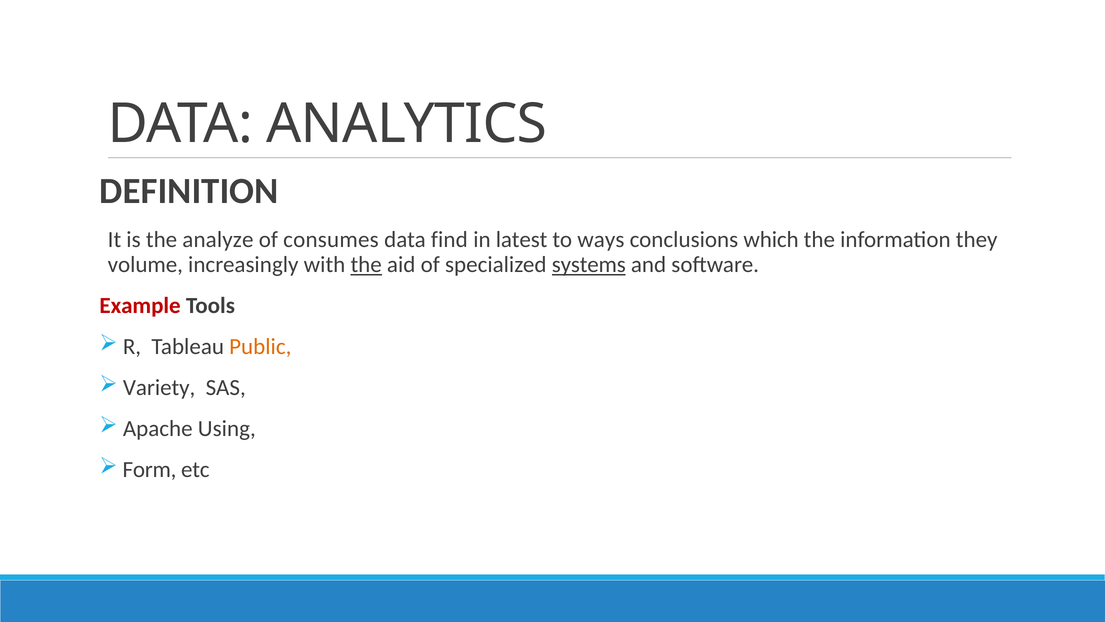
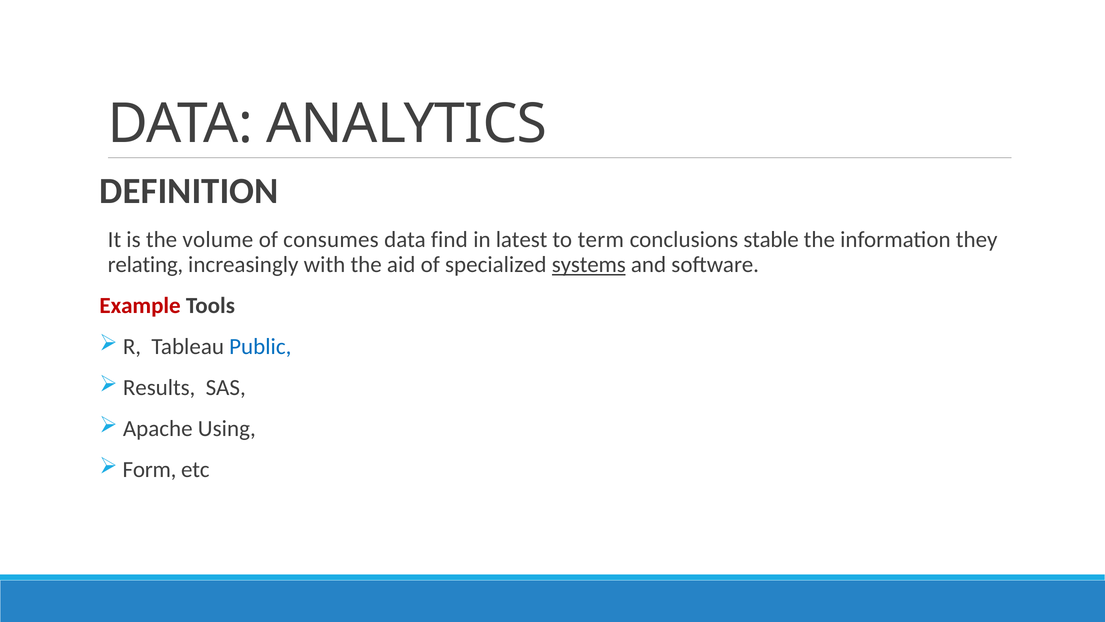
analyze: analyze -> volume
ways: ways -> term
which: which -> stable
volume: volume -> relating
the at (366, 265) underline: present -> none
Public colour: orange -> blue
Variety: Variety -> Results
